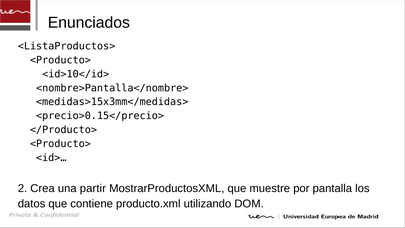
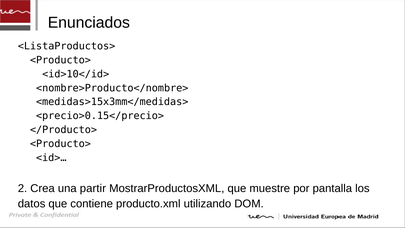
<nombre>Pantalla</nombre>: <nombre>Pantalla</nombre> -> <nombre>Producto</nombre>
